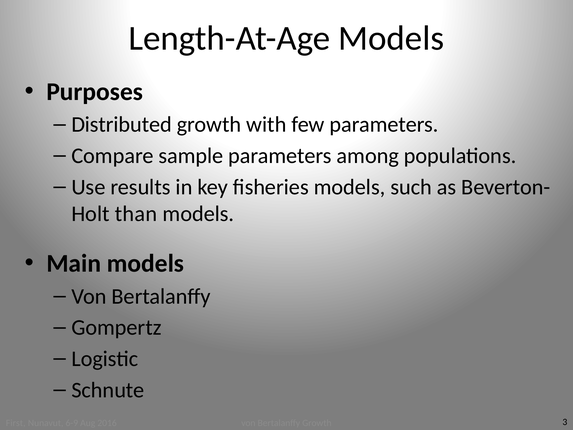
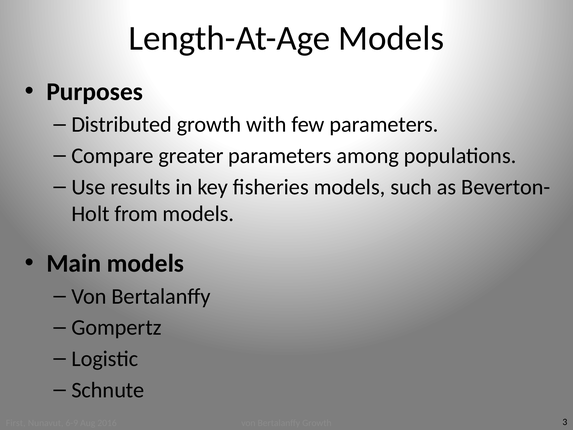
sample: sample -> greater
than: than -> from
